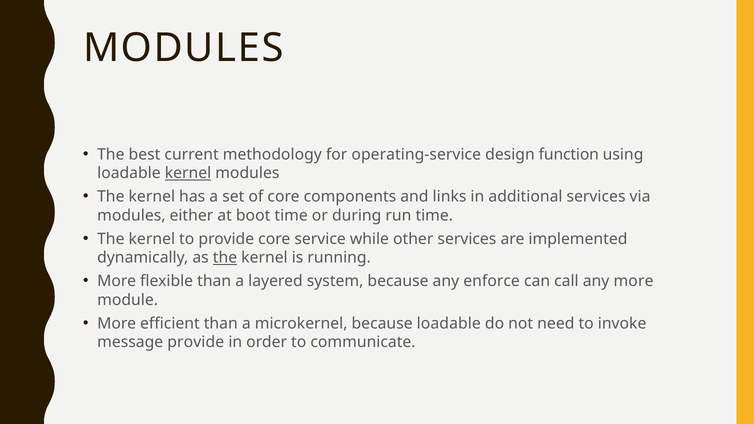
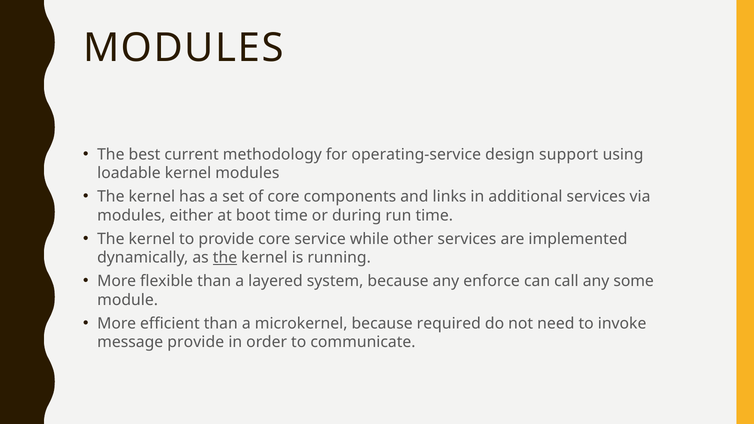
function: function -> support
kernel at (188, 173) underline: present -> none
any more: more -> some
because loadable: loadable -> required
